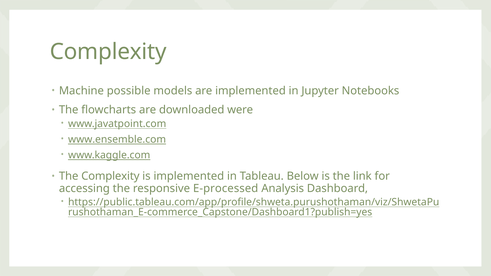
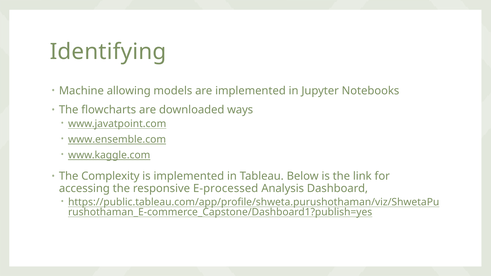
Complexity at (108, 52): Complexity -> Identifying
possible: possible -> allowing
were: were -> ways
